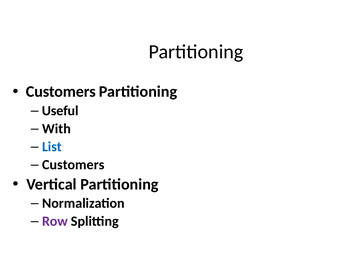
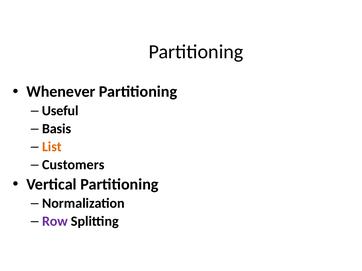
Customers at (61, 92): Customers -> Whenever
With: With -> Basis
List colour: blue -> orange
